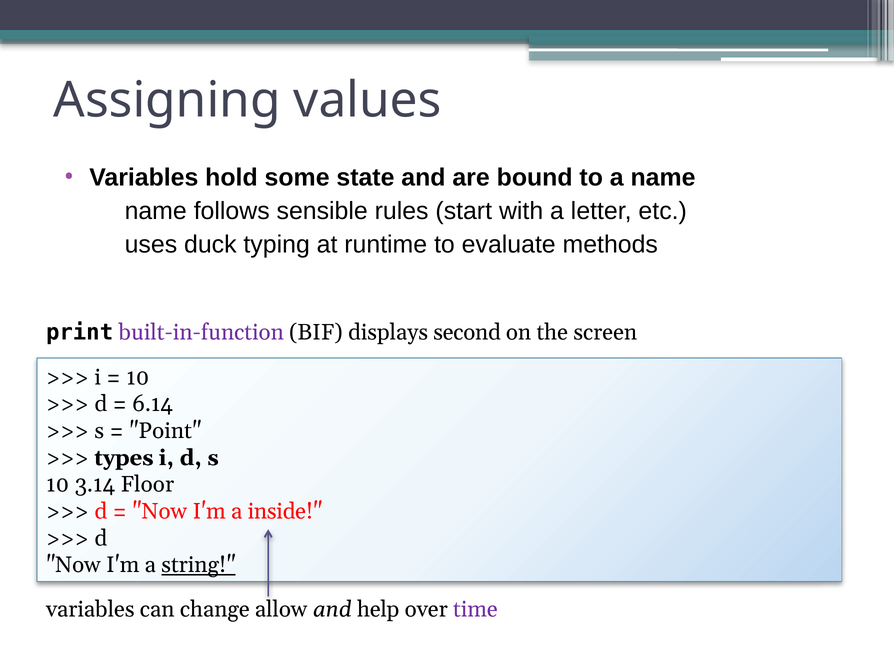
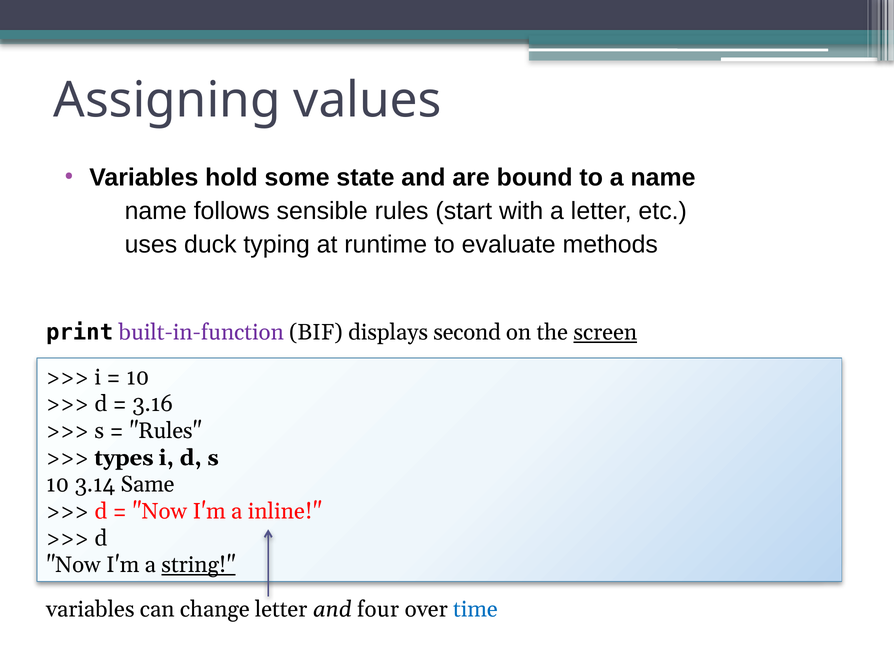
screen underline: none -> present
6.14: 6.14 -> 3.16
Point at (165, 431): Point -> Rules
Floor: Floor -> Same
inside: inside -> inline
change allow: allow -> letter
help: help -> four
time colour: purple -> blue
